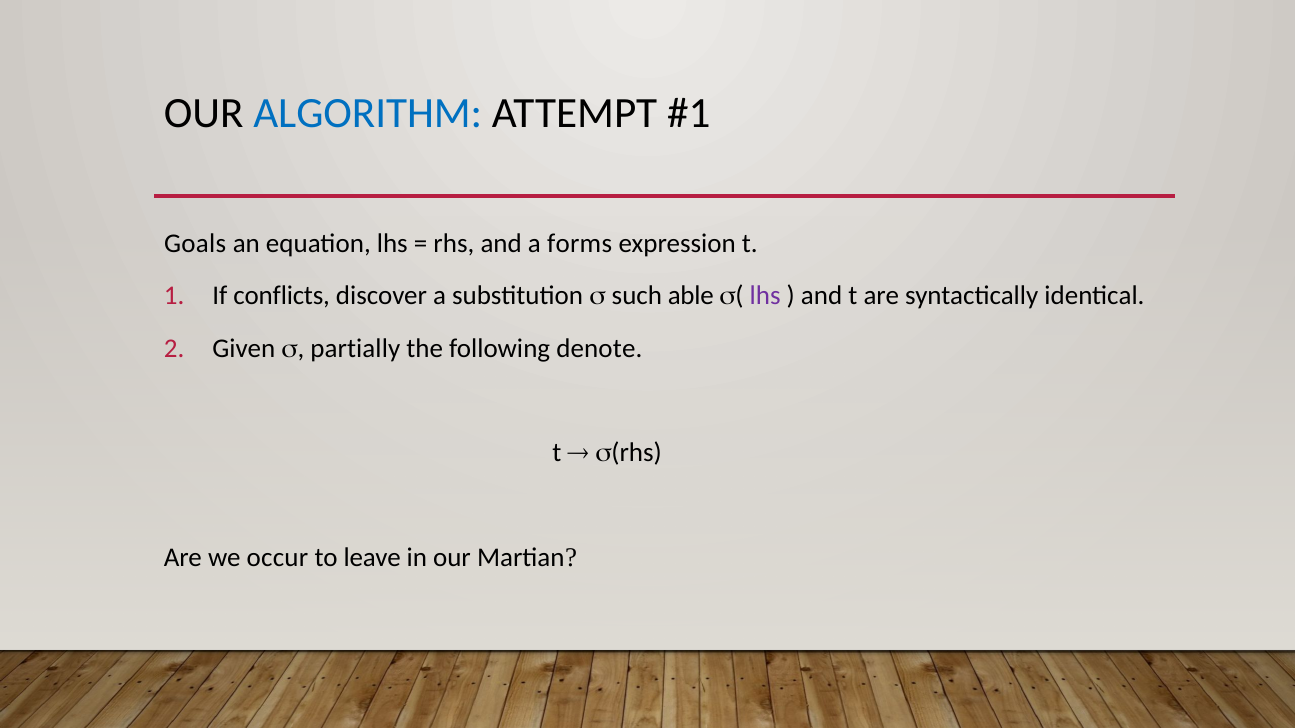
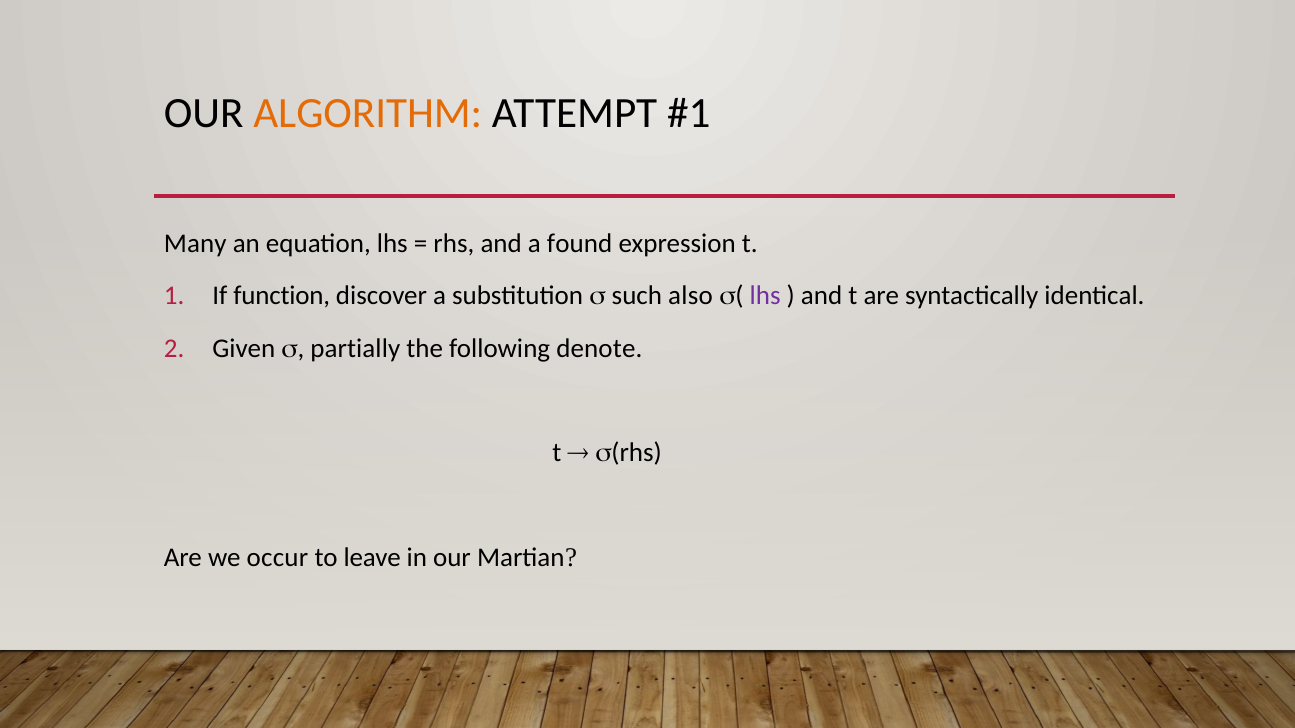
ALGORITHM colour: blue -> orange
Goals: Goals -> Many
forms: forms -> found
conflicts: conflicts -> function
able: able -> also
